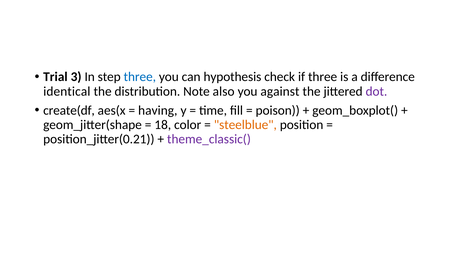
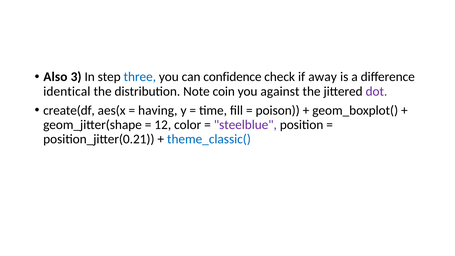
Trial: Trial -> Also
hypothesis: hypothesis -> confidence
if three: three -> away
also: also -> coin
18: 18 -> 12
steelblue colour: orange -> purple
theme_classic( colour: purple -> blue
